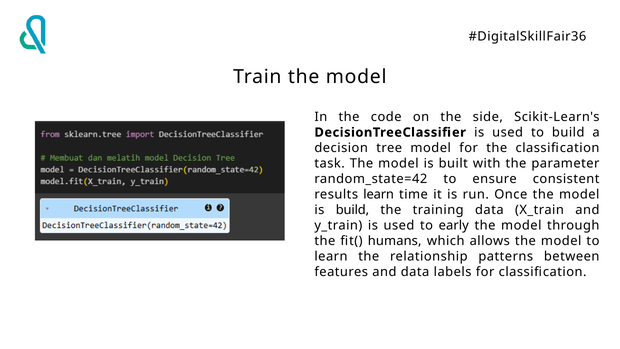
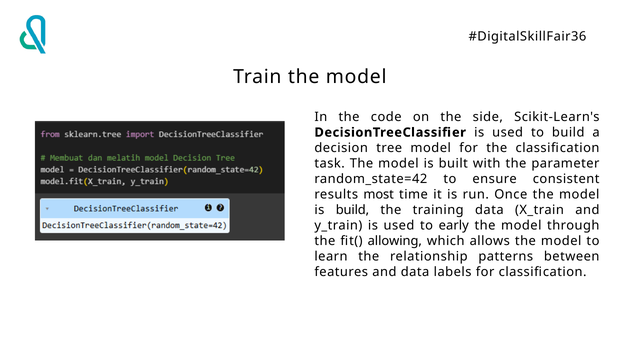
results learn: learn -> most
humans: humans -> allowing
